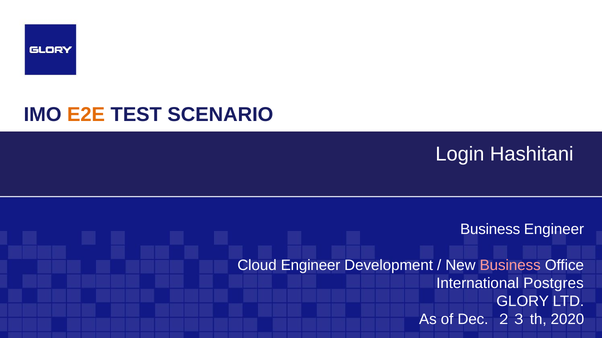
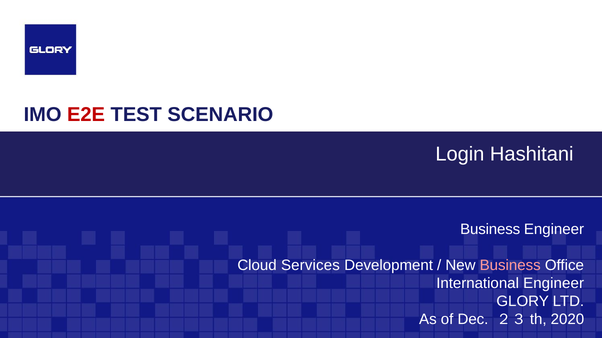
E2E colour: orange -> red
Cloud Engineer: Engineer -> Services
International Postgres: Postgres -> Engineer
